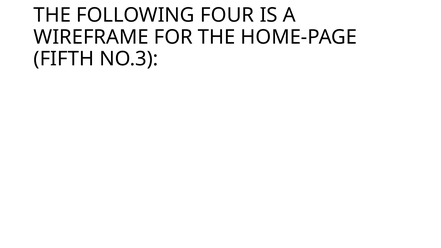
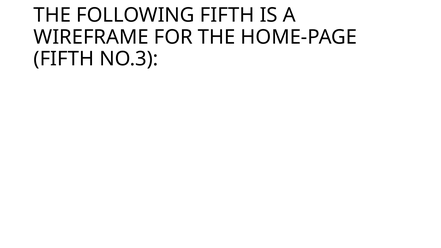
FOLLOWING FOUR: FOUR -> FIFTH
